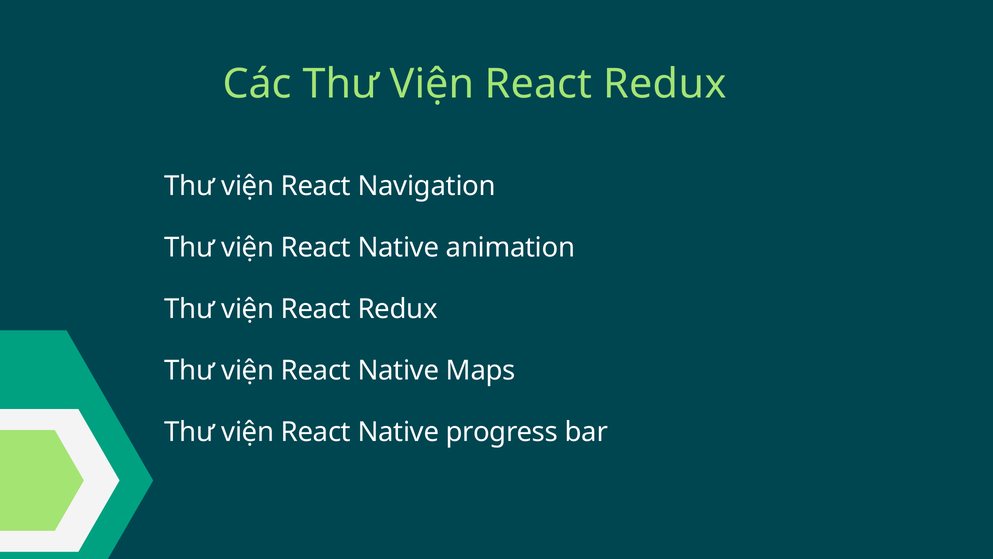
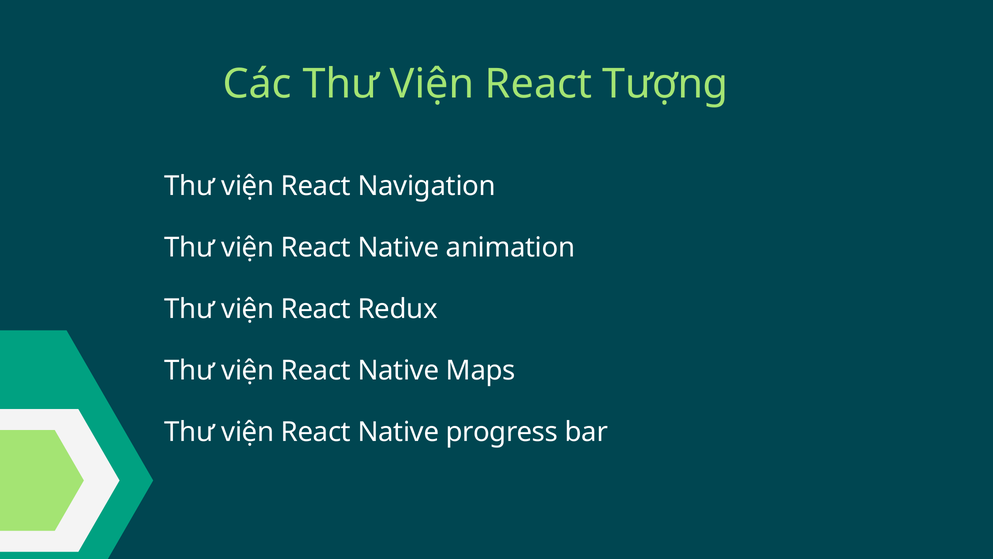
Redux at (665, 84): Redux -> Tượng
